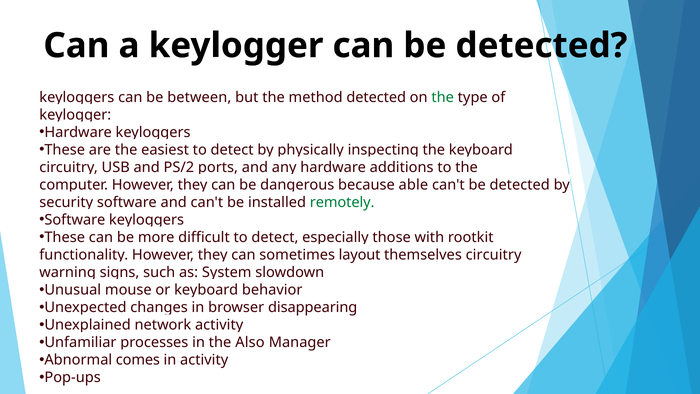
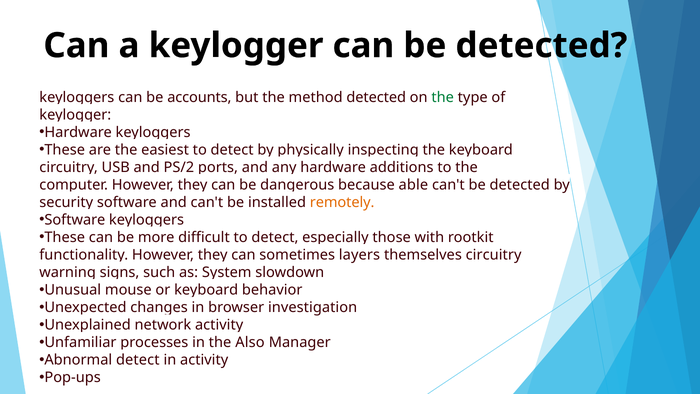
between: between -> accounts
remotely colour: green -> orange
layout: layout -> layers
disappearing: disappearing -> investigation
comes at (138, 360): comes -> detect
